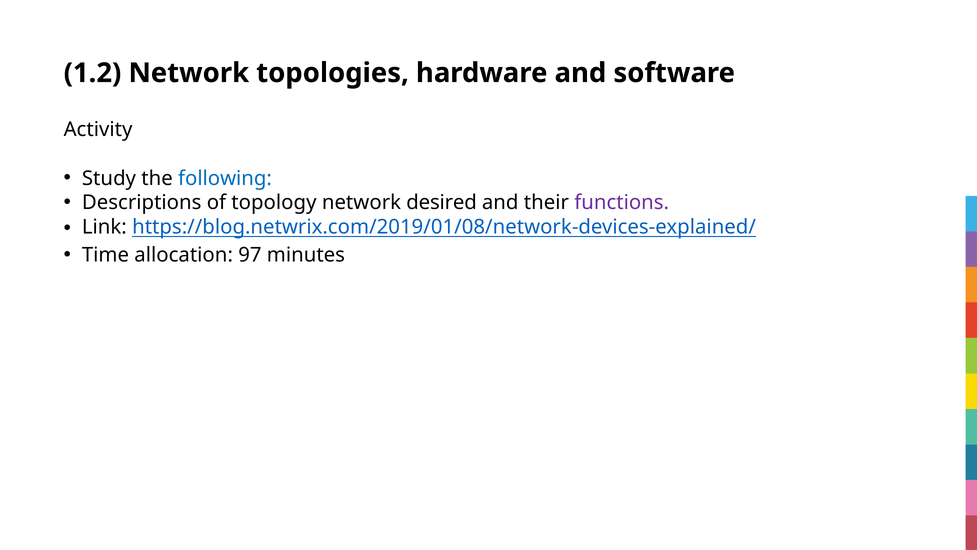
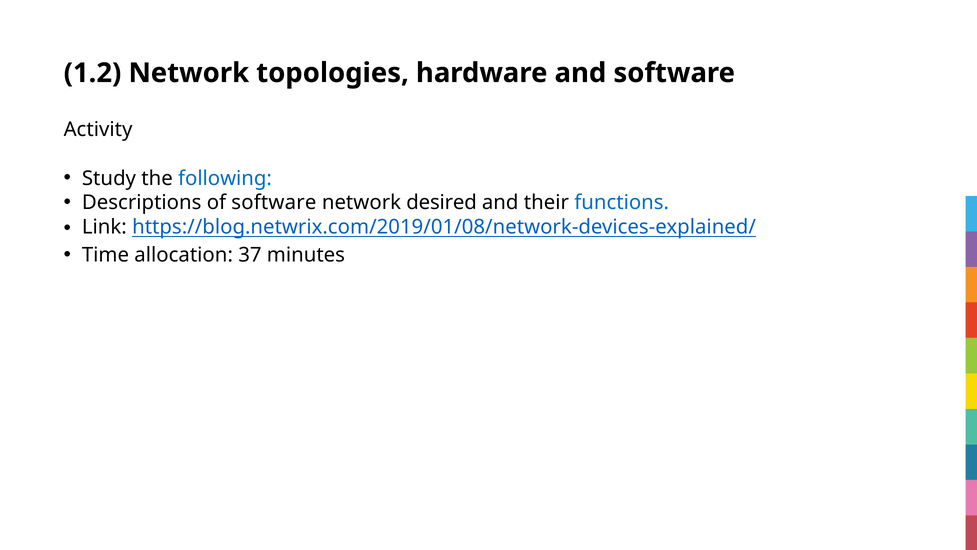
of topology: topology -> software
functions colour: purple -> blue
97: 97 -> 37
